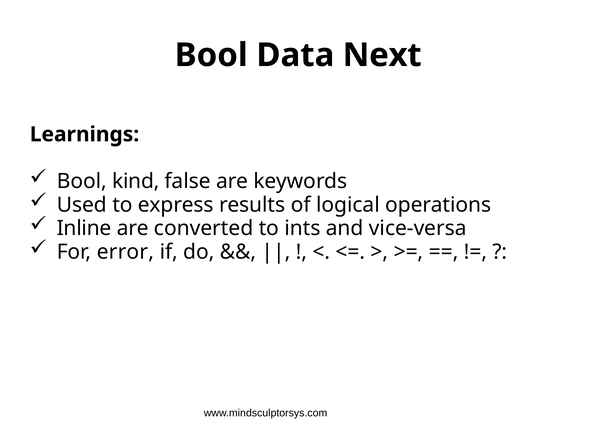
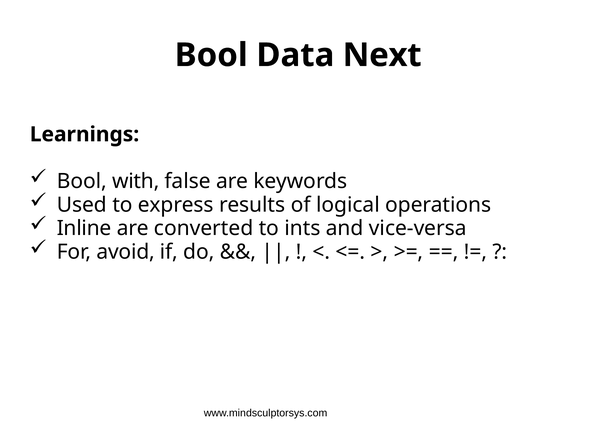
kind: kind -> with
error: error -> avoid
